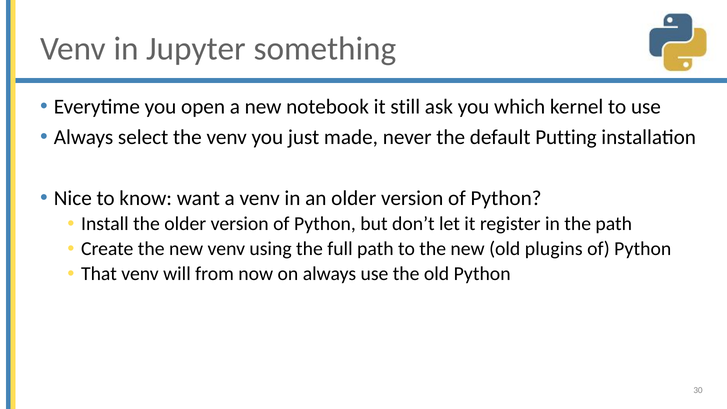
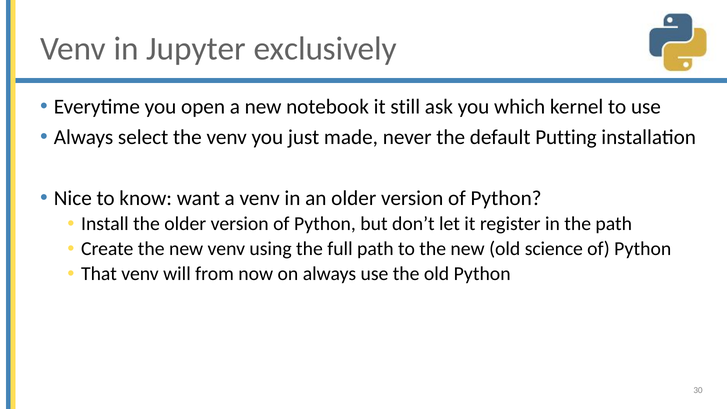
something: something -> exclusively
plugins: plugins -> science
